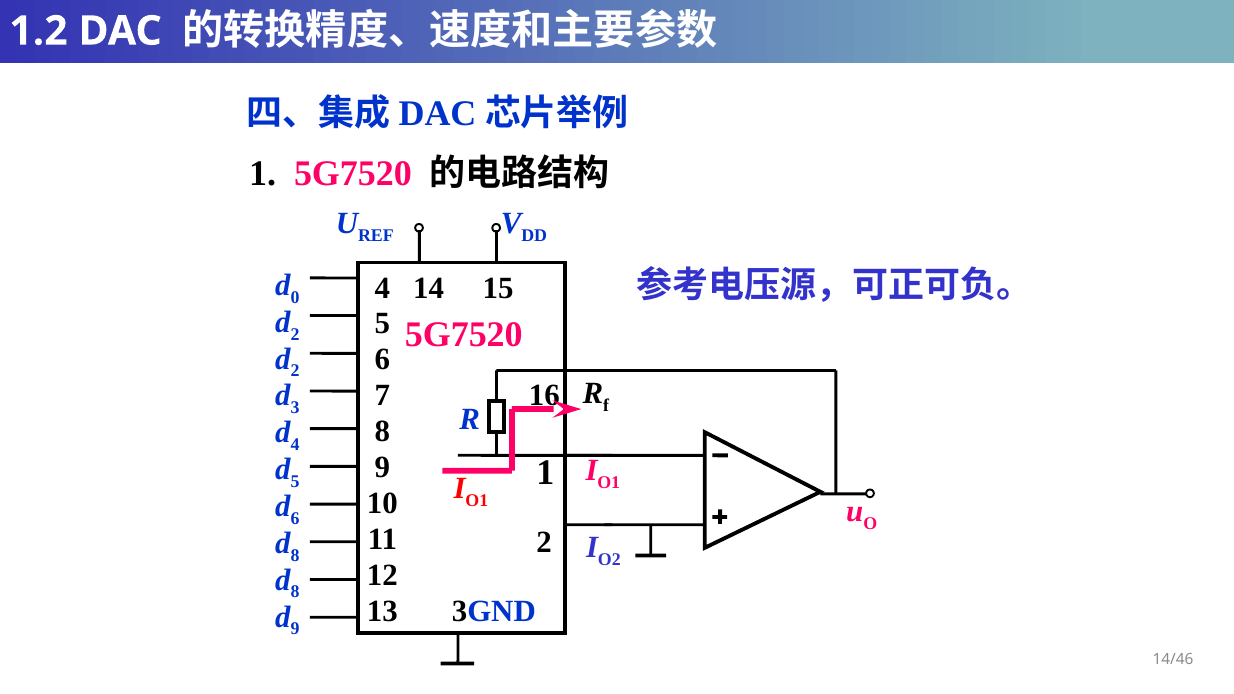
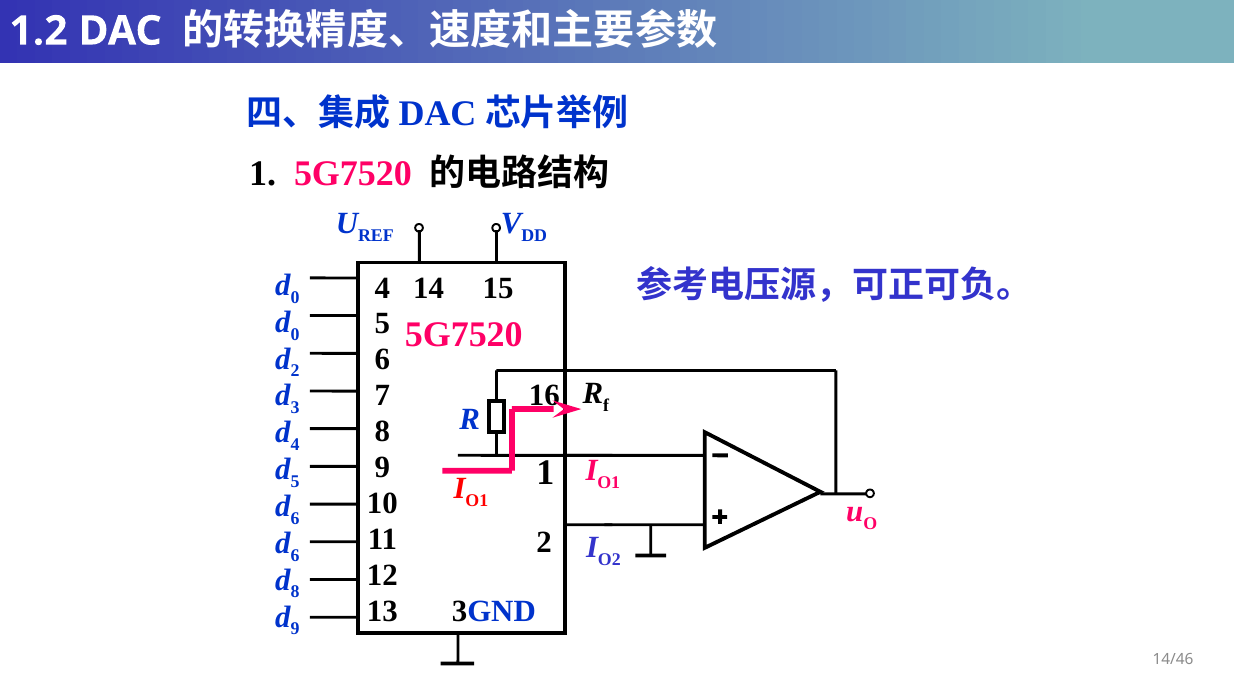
2 at (295, 334): 2 -> 0
8 at (295, 555): 8 -> 6
